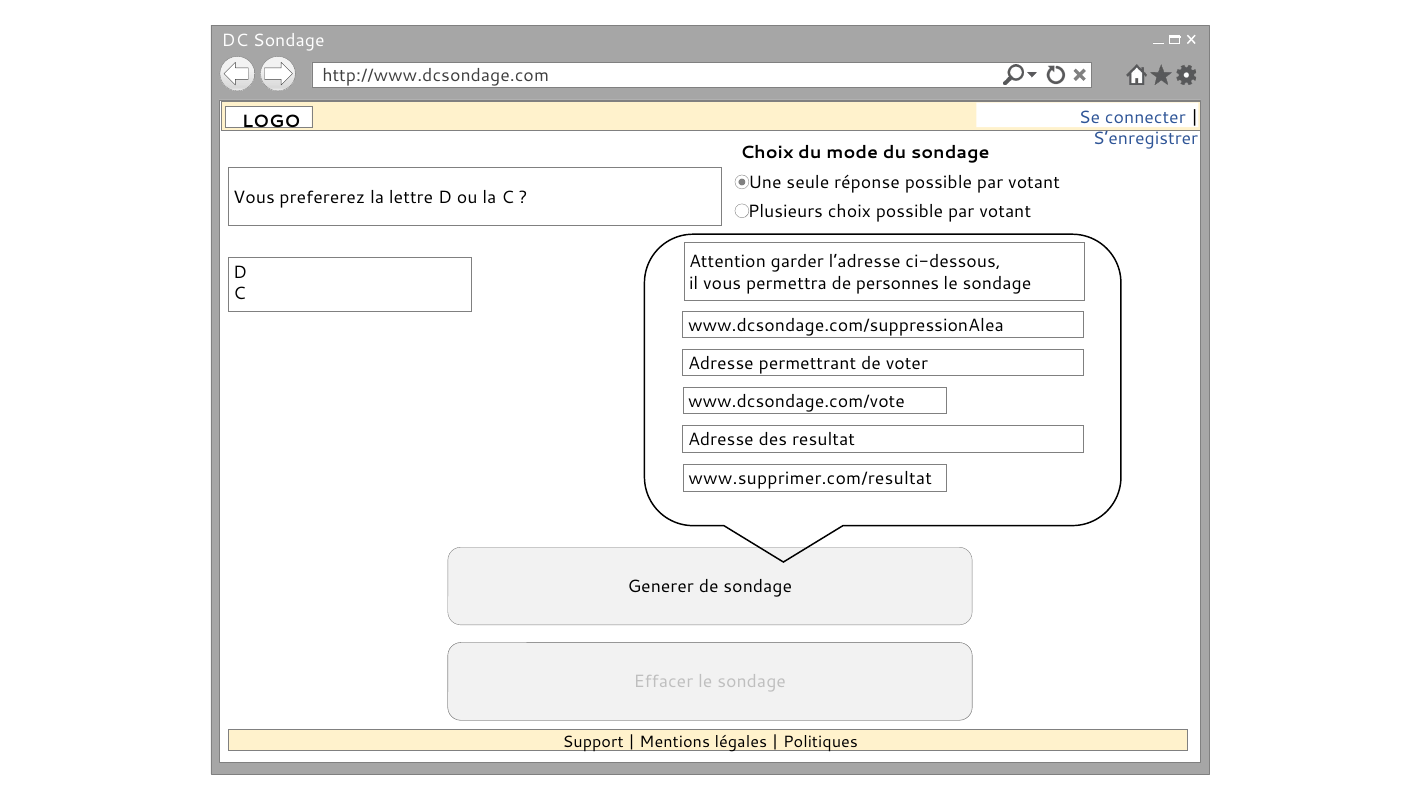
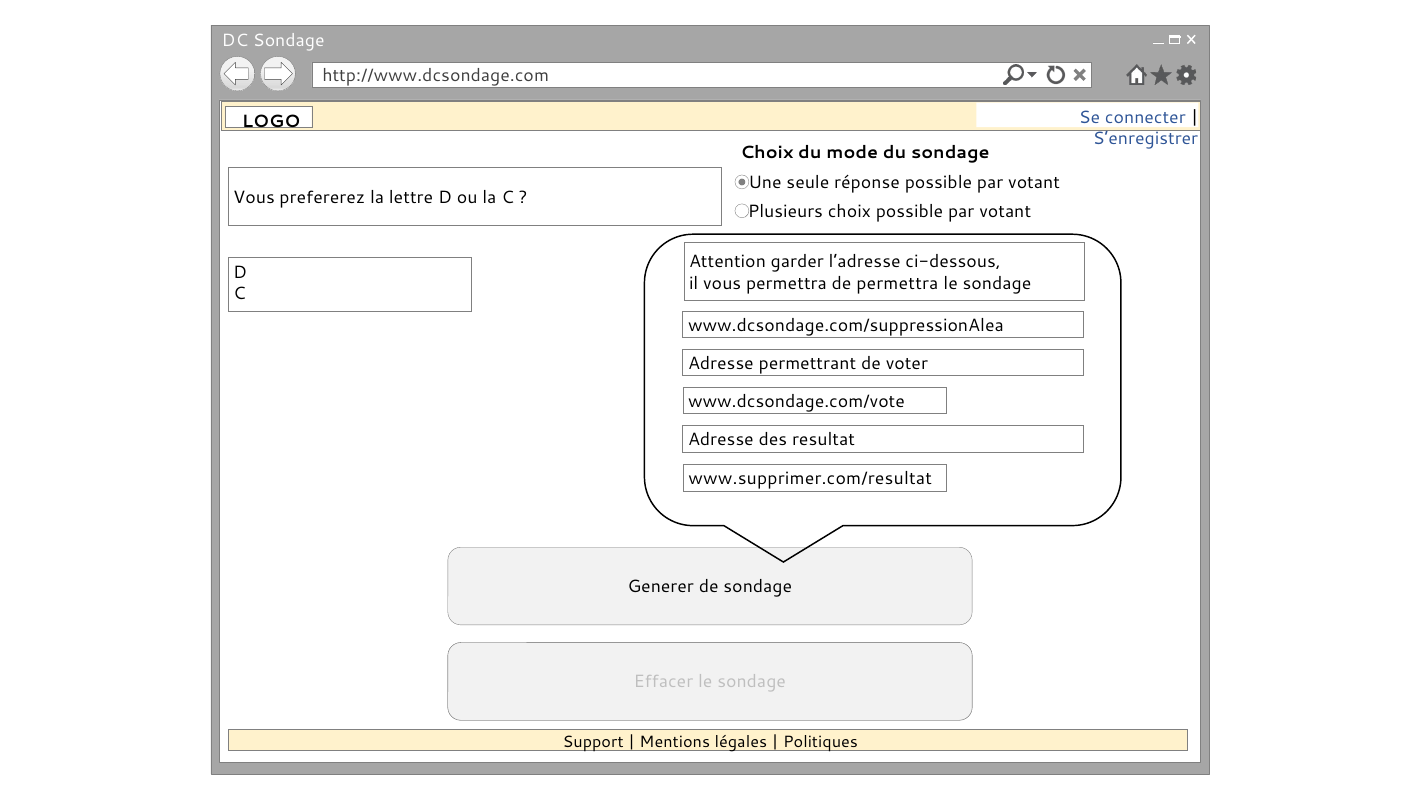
de personnes: personnes -> permettra
